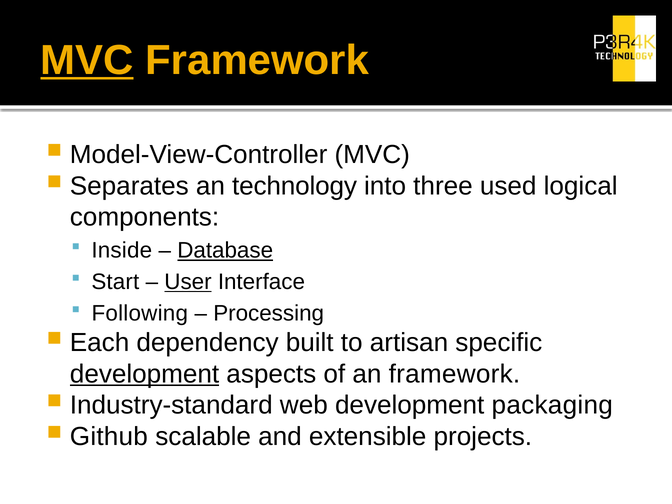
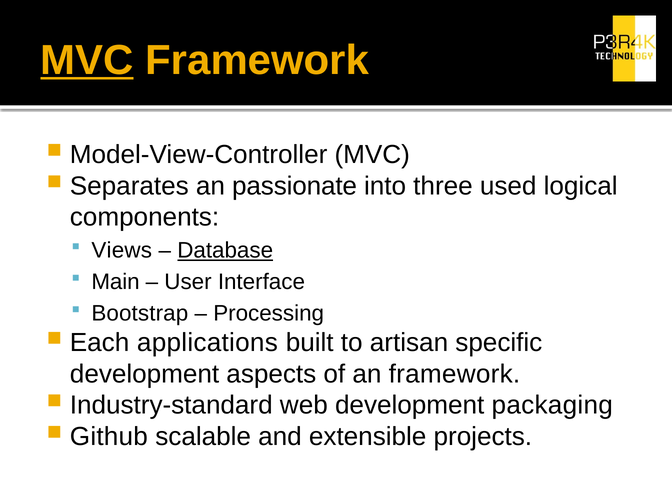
technology: technology -> passionate
Inside: Inside -> Views
Start: Start -> Main
User underline: present -> none
Following: Following -> Bootstrap
dependency: dependency -> applications
development at (145, 374) underline: present -> none
